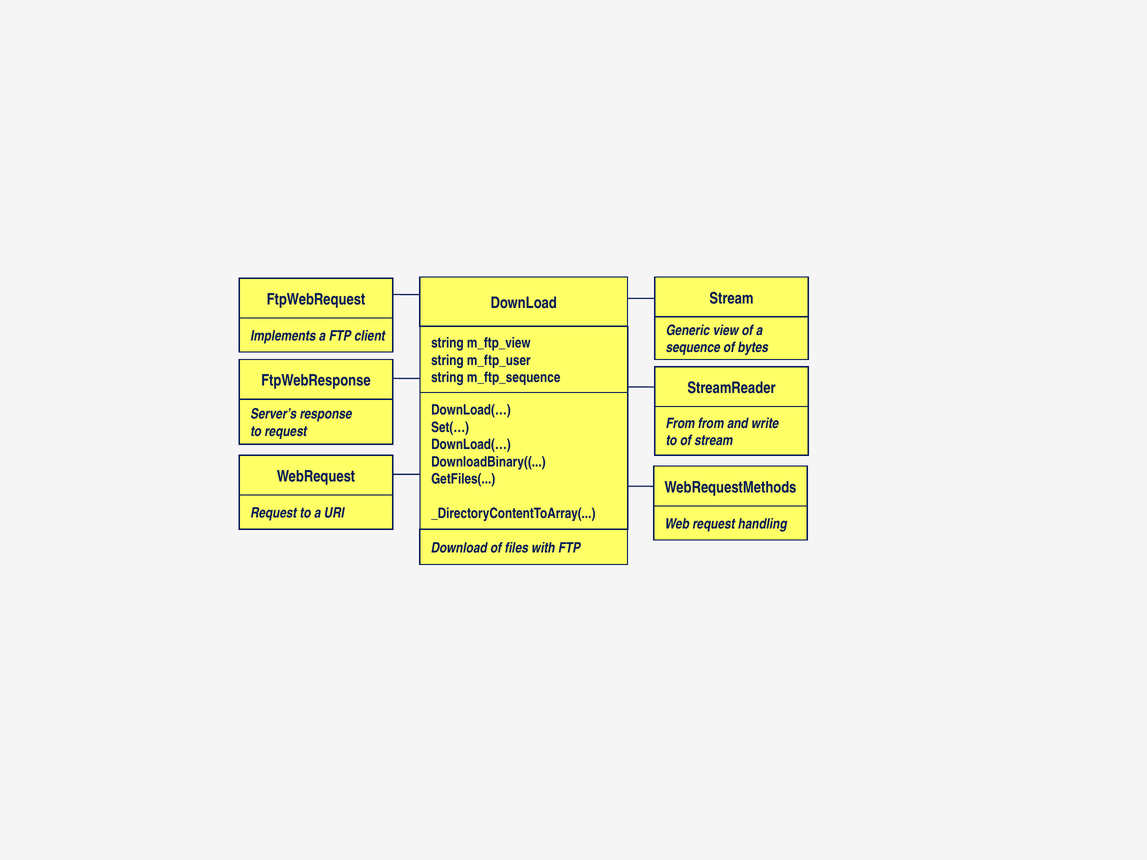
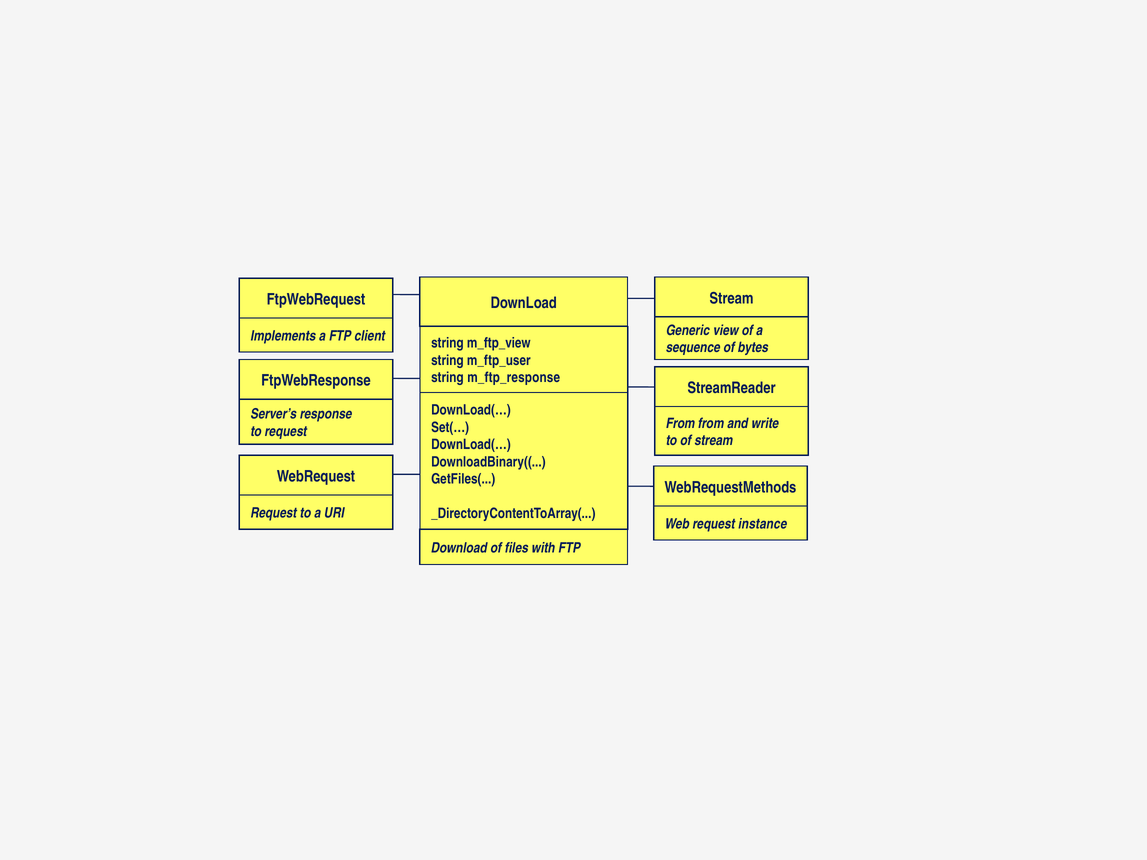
m_ftp_sequence: m_ftp_sequence -> m_ftp_response
handling: handling -> instance
